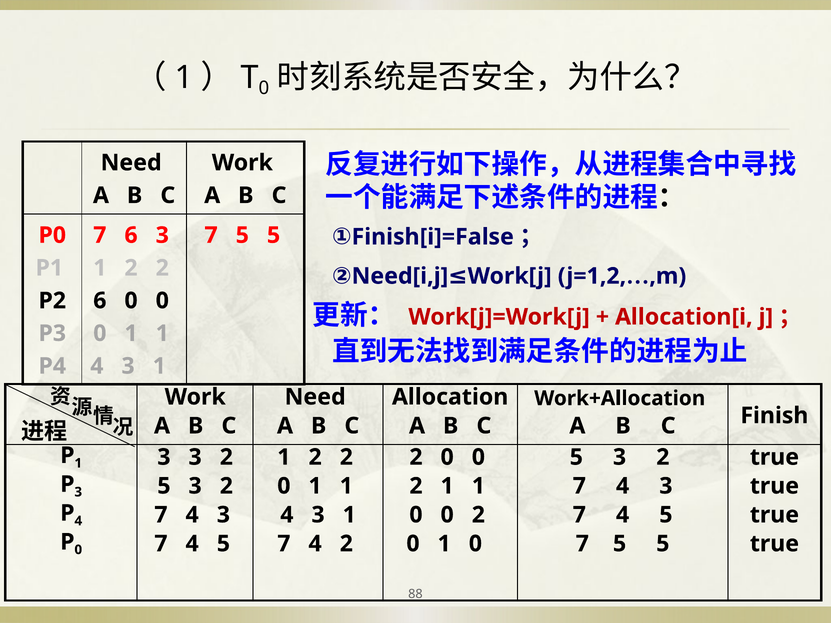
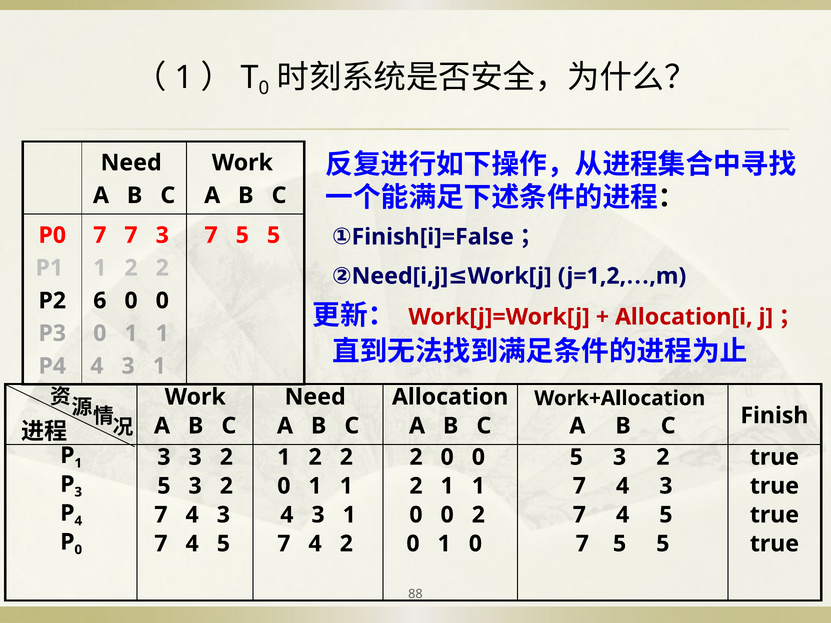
7 6: 6 -> 7
